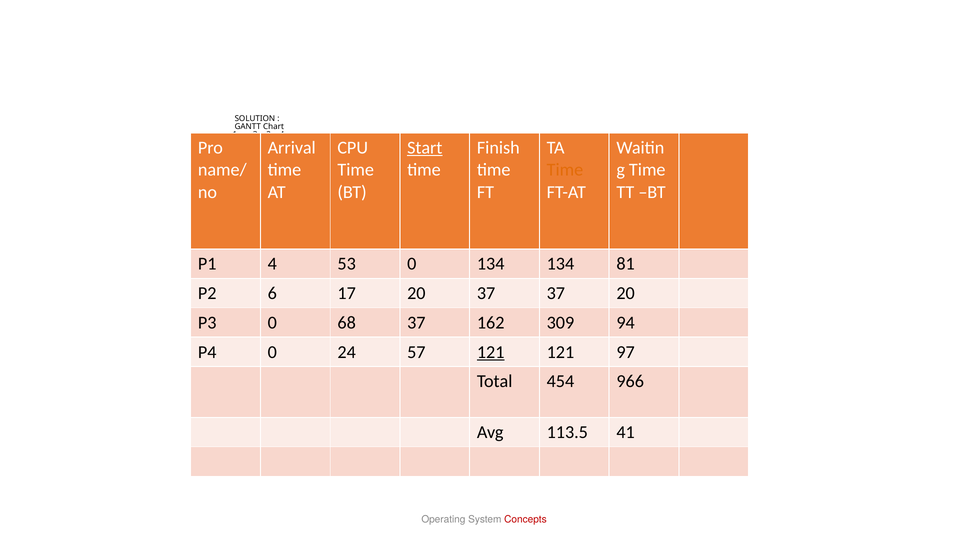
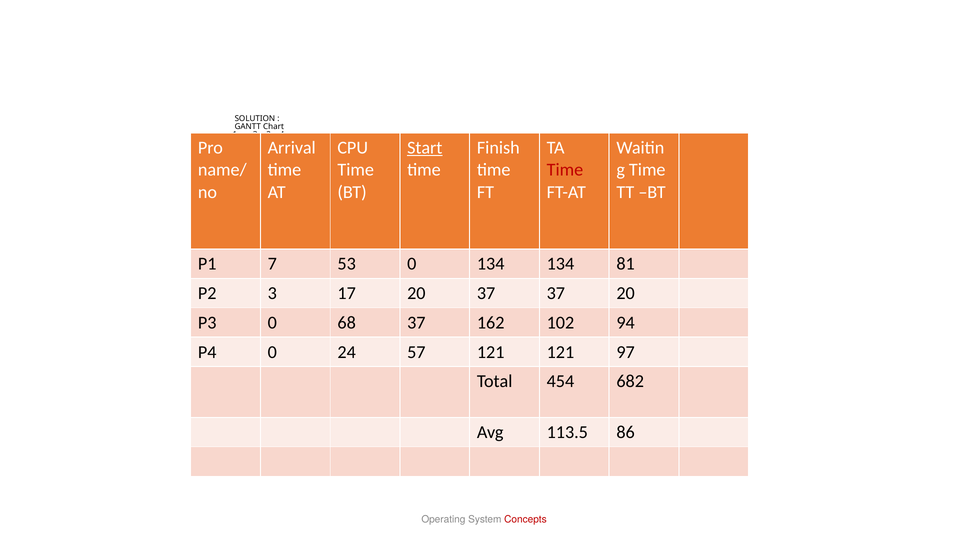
Time at (565, 170) colour: orange -> red
4: 4 -> 7
6: 6 -> 3
309: 309 -> 102
121 at (491, 352) underline: present -> none
966: 966 -> 682
41: 41 -> 86
